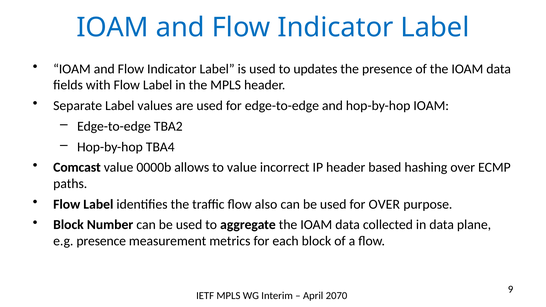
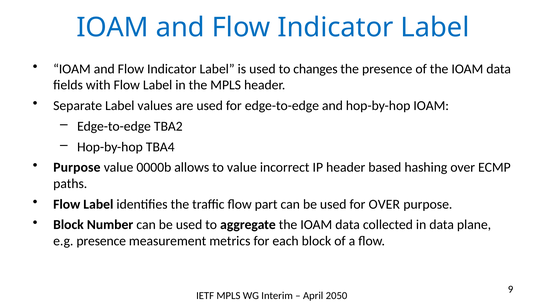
updates: updates -> changes
Comcast at (77, 168): Comcast -> Purpose
also: also -> part
2070: 2070 -> 2050
